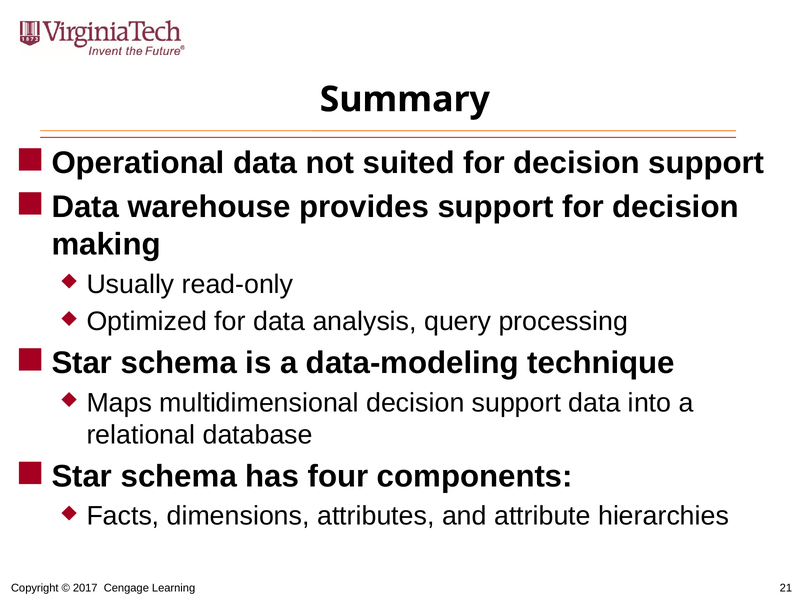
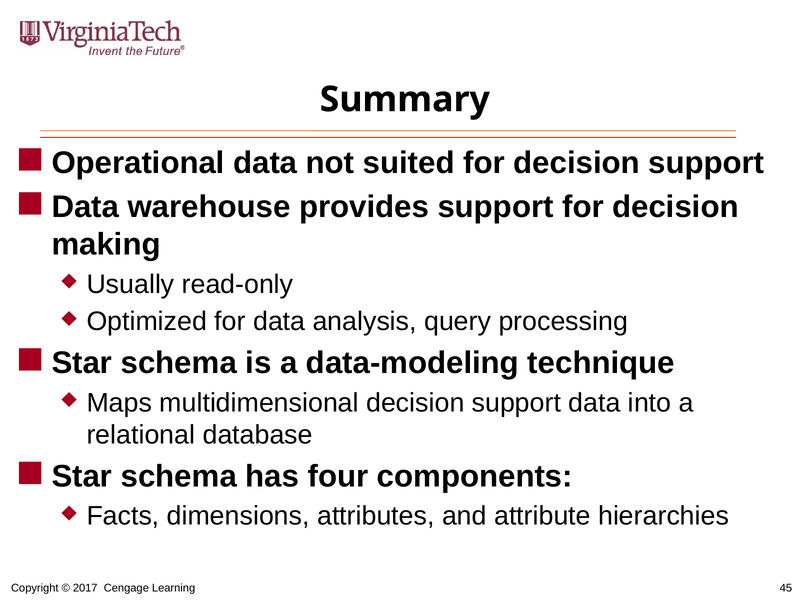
21: 21 -> 45
